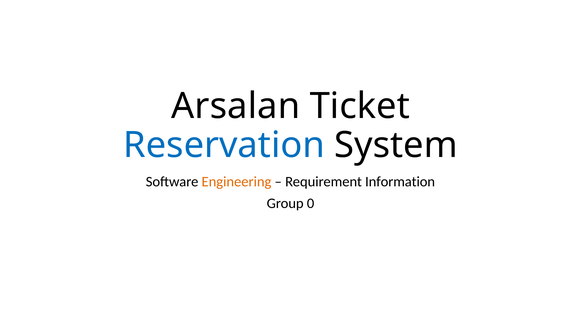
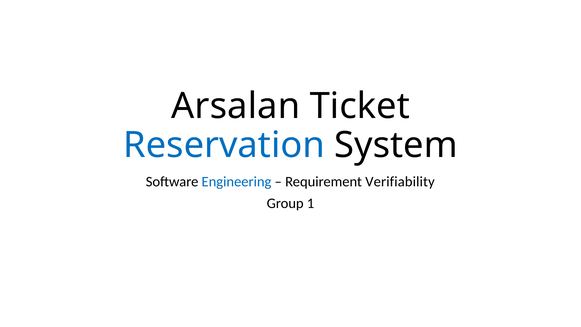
Engineering colour: orange -> blue
Information: Information -> Verifiability
0: 0 -> 1
